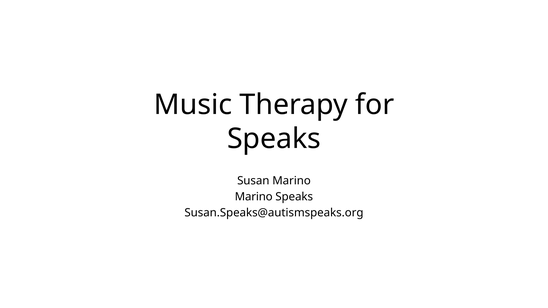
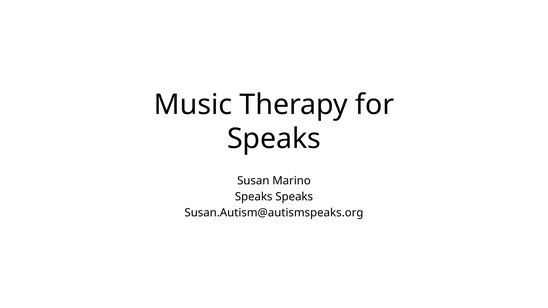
Marino at (254, 197): Marino -> Speaks
Susan.Speaks@autismspeaks.org: Susan.Speaks@autismspeaks.org -> Susan.Autism@autismspeaks.org
